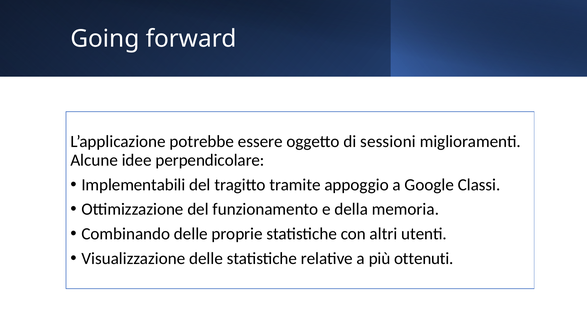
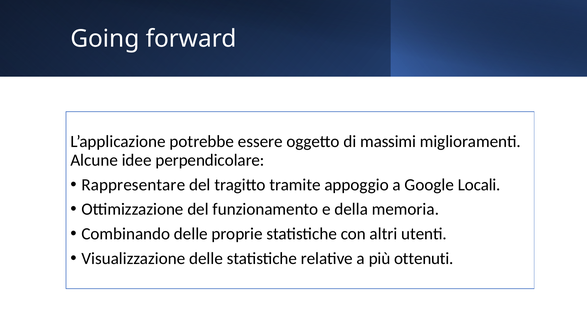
sessioni: sessioni -> massimi
Implementabili: Implementabili -> Rappresentare
Classi: Classi -> Locali
